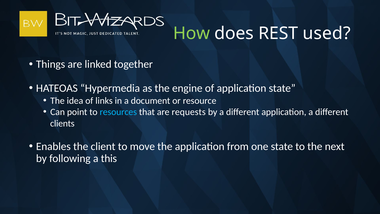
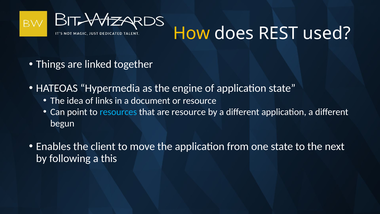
How colour: light green -> yellow
are requests: requests -> resource
clients: clients -> begun
